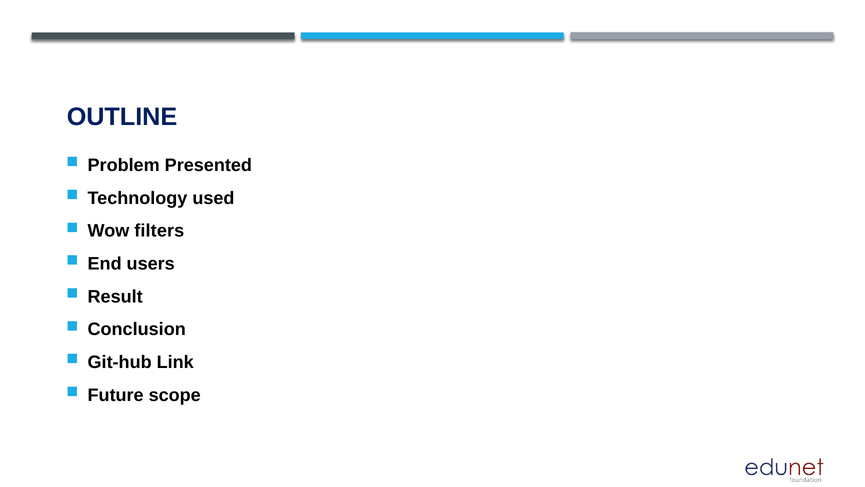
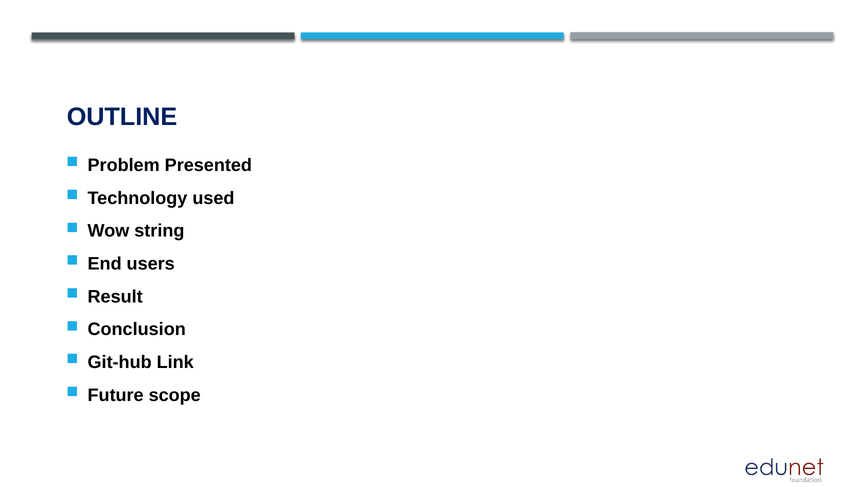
filters: filters -> string
